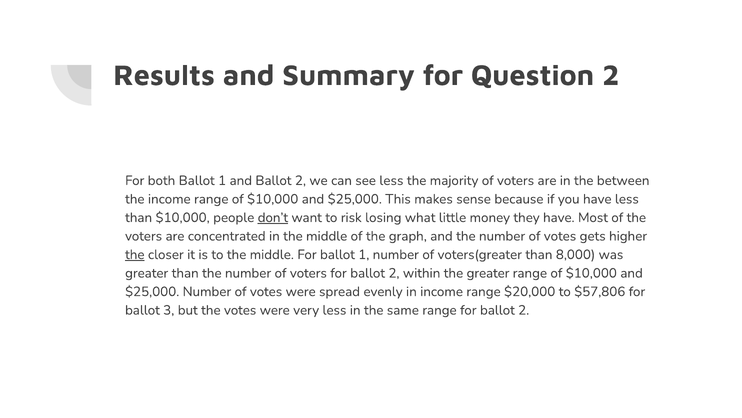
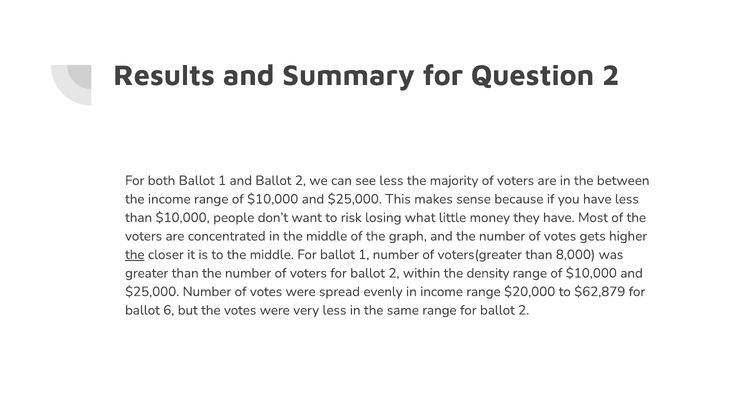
don’t underline: present -> none
the greater: greater -> density
$57,806: $57,806 -> $62,879
3: 3 -> 6
